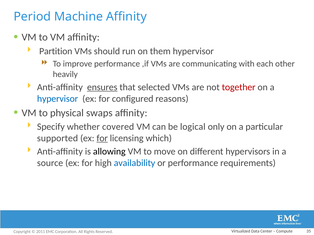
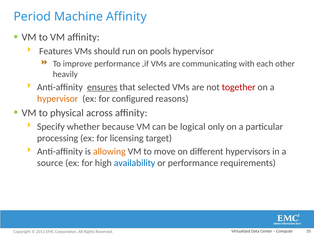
Partition: Partition -> Features
them: them -> pools
hypervisor at (58, 99) colour: blue -> orange
swaps: swaps -> across
covered: covered -> because
supported: supported -> processing
for at (102, 138) underline: present -> none
which: which -> target
allowing colour: black -> orange
